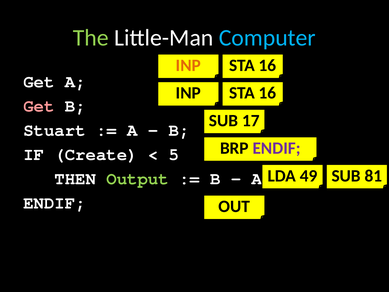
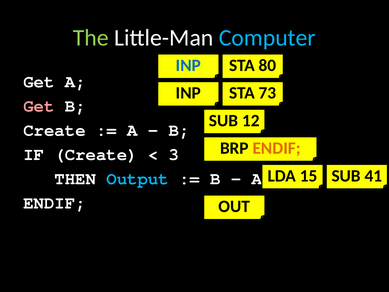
INP at (188, 65) colour: orange -> blue
16 at (267, 65): 16 -> 80
16 at (267, 93): 16 -> 73
17: 17 -> 12
Stuart at (54, 130): Stuart -> Create
ENDIF at (277, 148) colour: purple -> orange
5: 5 -> 3
49: 49 -> 15
81: 81 -> 41
Output colour: light green -> light blue
